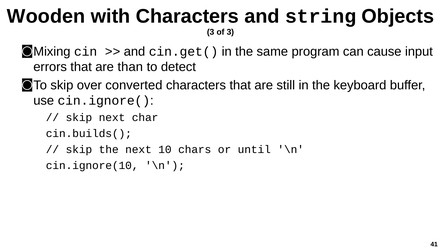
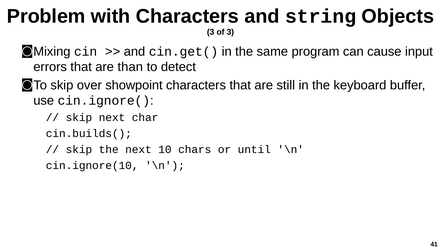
Wooden: Wooden -> Problem
converted: converted -> showpoint
